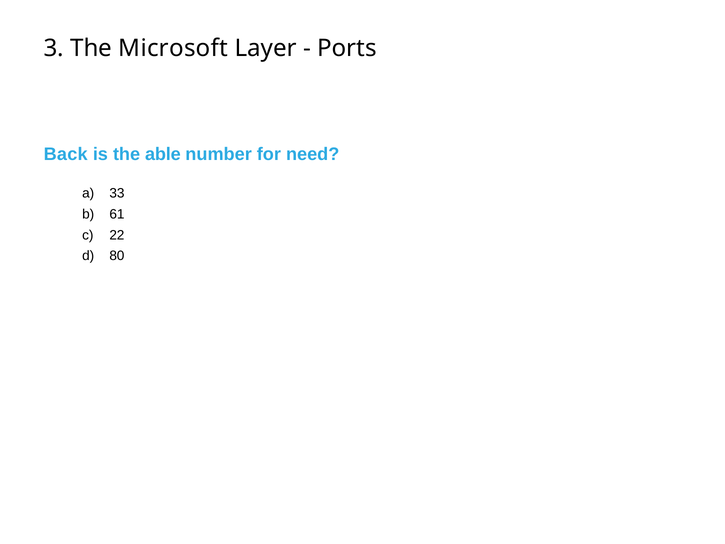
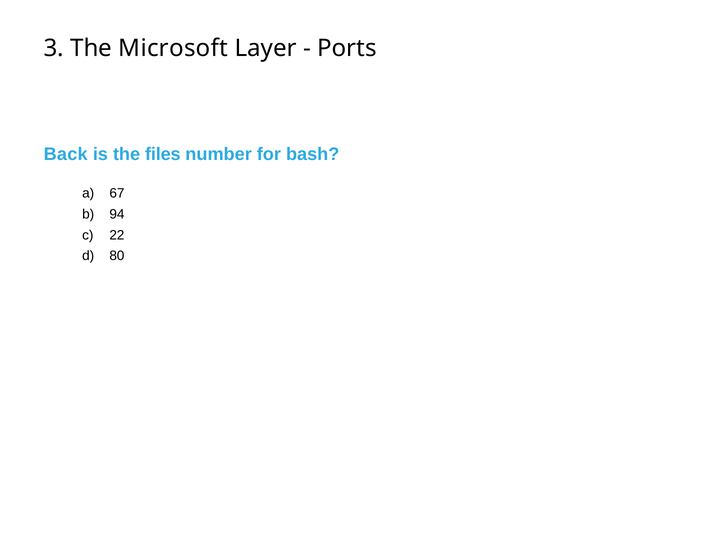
able: able -> files
need: need -> bash
33: 33 -> 67
61: 61 -> 94
